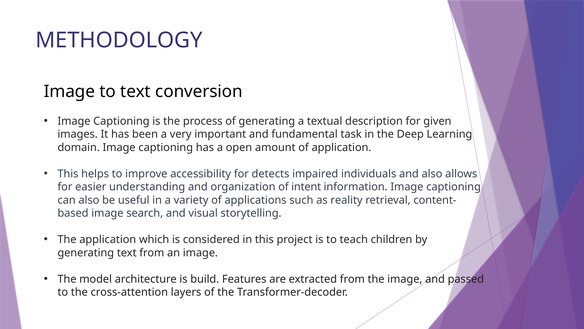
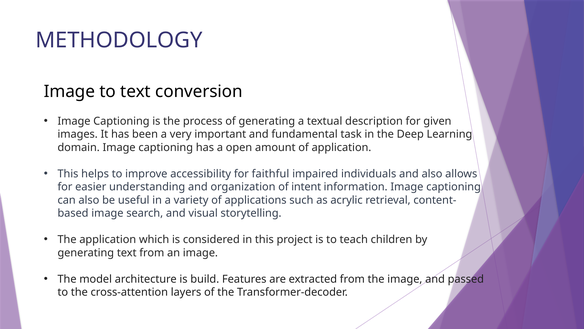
detects: detects -> faithful
reality: reality -> acrylic
